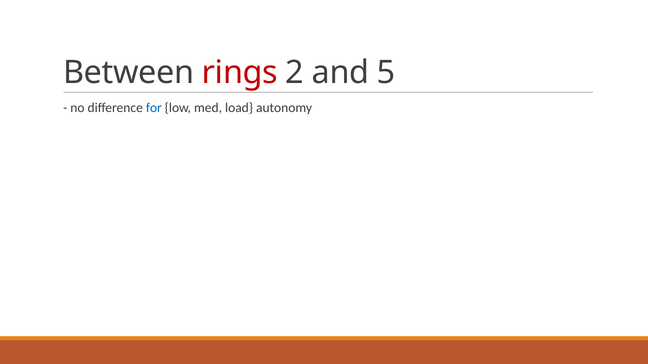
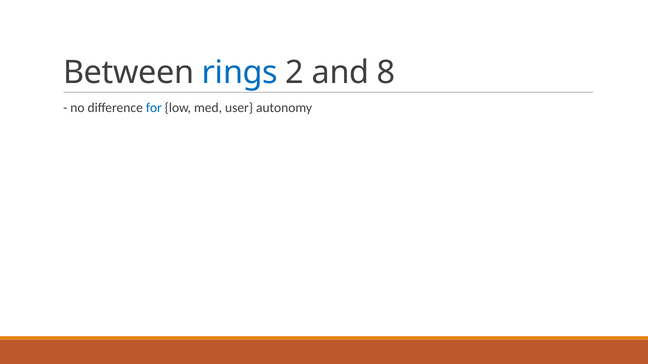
rings colour: red -> blue
5: 5 -> 8
load: load -> user
